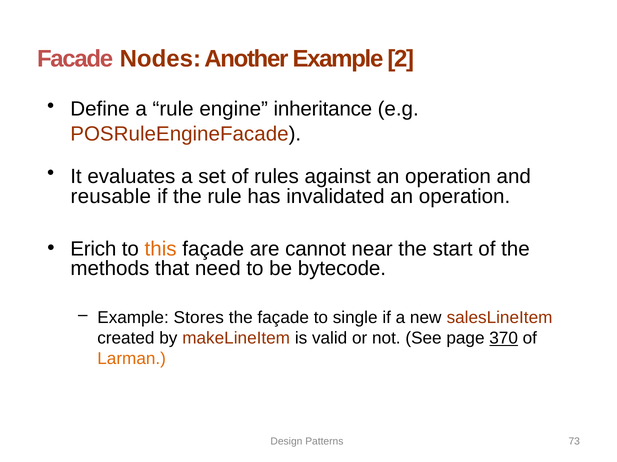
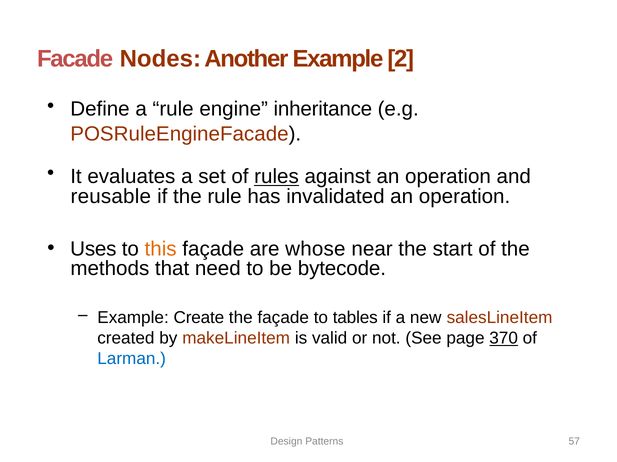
rules underline: none -> present
Erich: Erich -> Uses
cannot: cannot -> whose
Stores: Stores -> Create
single: single -> tables
Larman colour: orange -> blue
73: 73 -> 57
